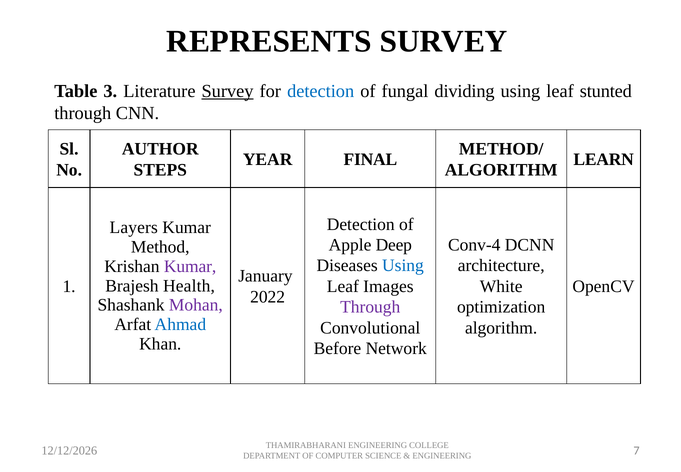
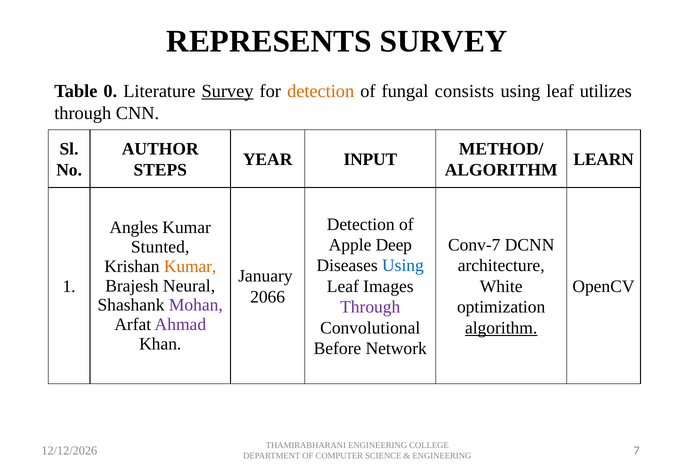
3: 3 -> 0
detection at (321, 91) colour: blue -> orange
dividing: dividing -> consists
stunted: stunted -> utilizes
FINAL: FINAL -> INPUT
Layers: Layers -> Angles
Conv-4: Conv-4 -> Conv-7
Method: Method -> Stunted
Kumar at (190, 266) colour: purple -> orange
Health: Health -> Neural
2022: 2022 -> 2066
Ahmad colour: blue -> purple
algorithm at (501, 328) underline: none -> present
